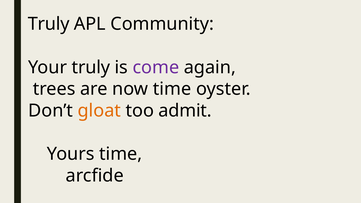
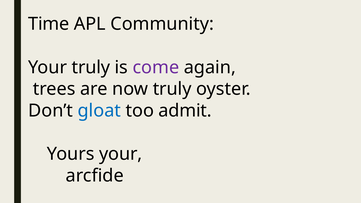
Truly at (49, 24): Truly -> Time
now time: time -> truly
gloat colour: orange -> blue
Yours time: time -> your
